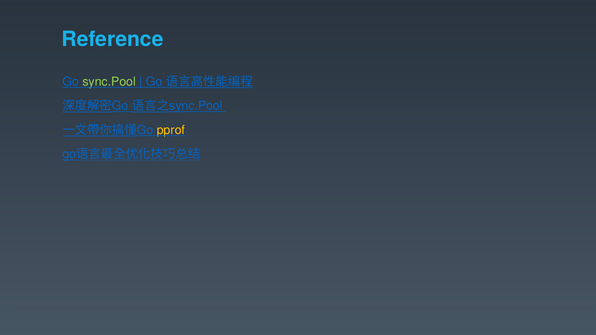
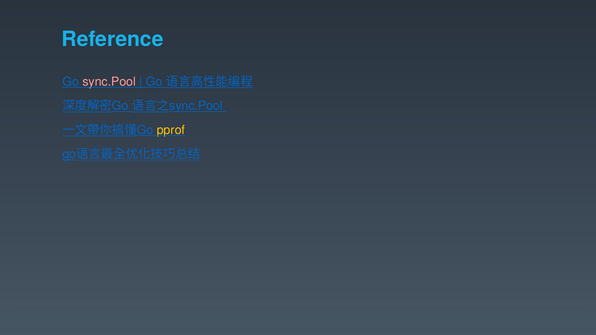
sync.Pool colour: light green -> pink
